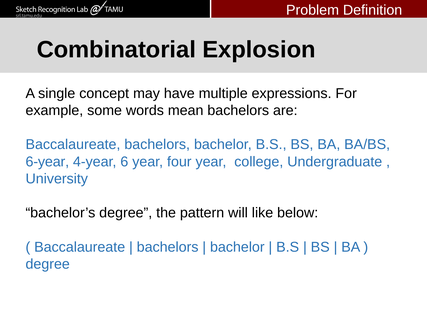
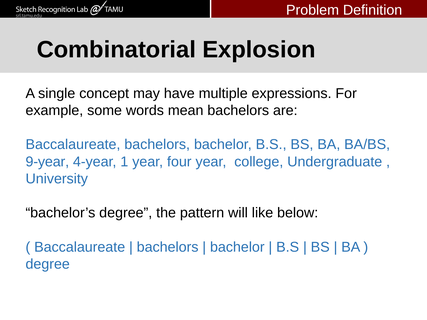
6-year: 6-year -> 9-year
6: 6 -> 1
